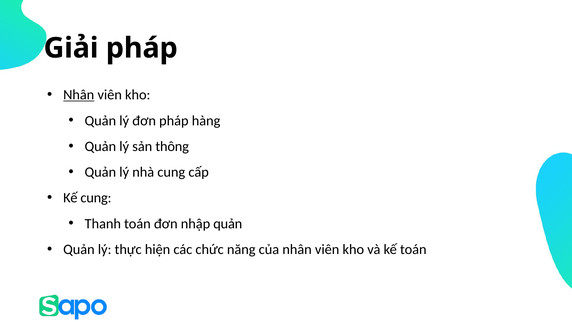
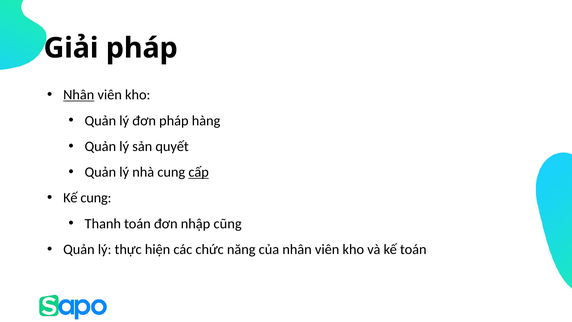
thông: thông -> quyết
cấp underline: none -> present
nhập quản: quản -> cũng
